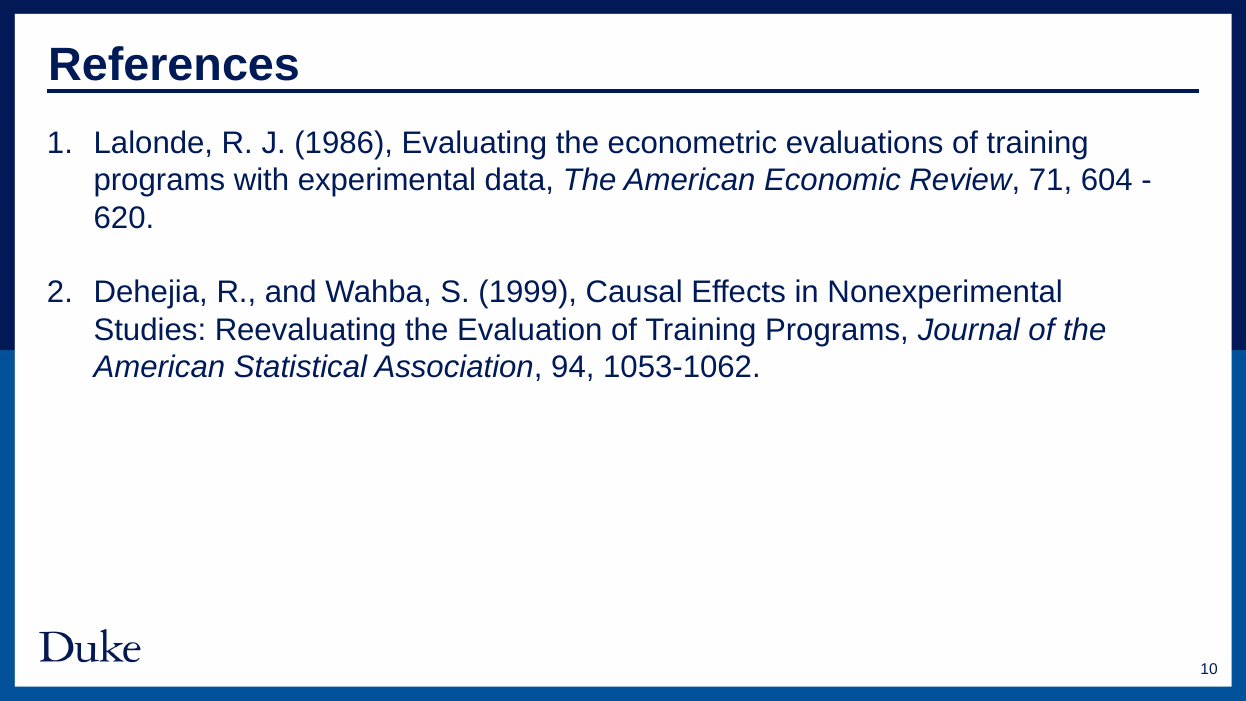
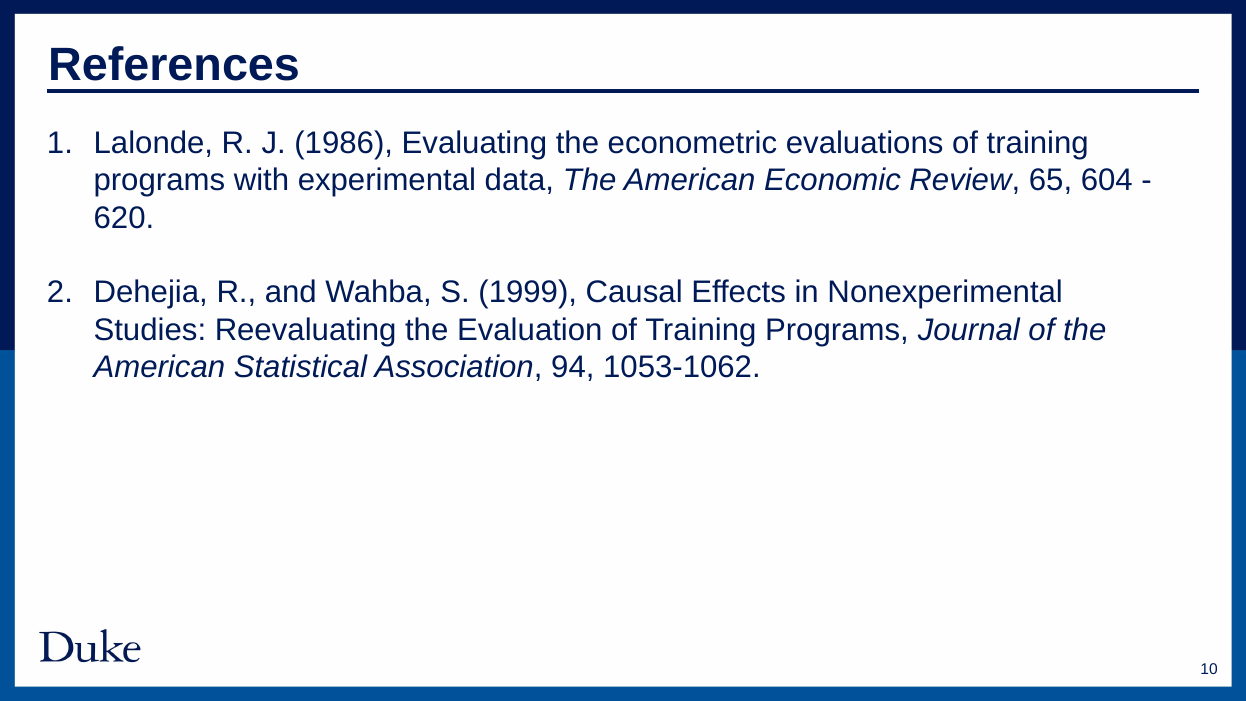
71: 71 -> 65
